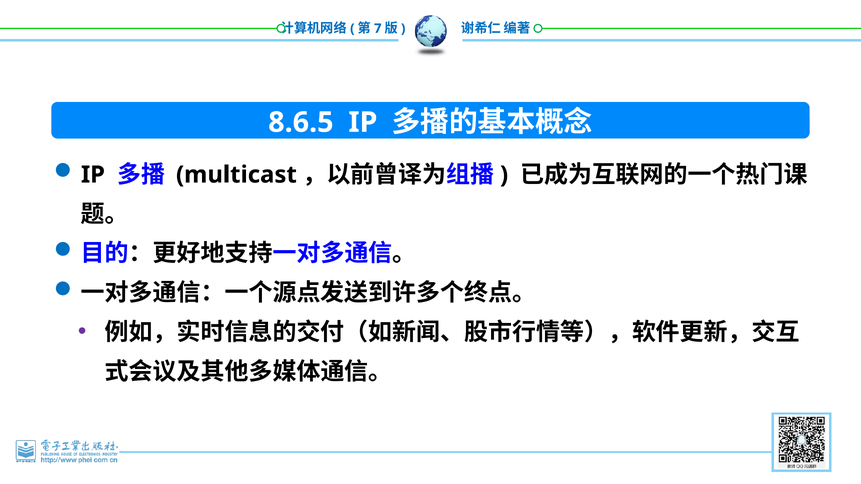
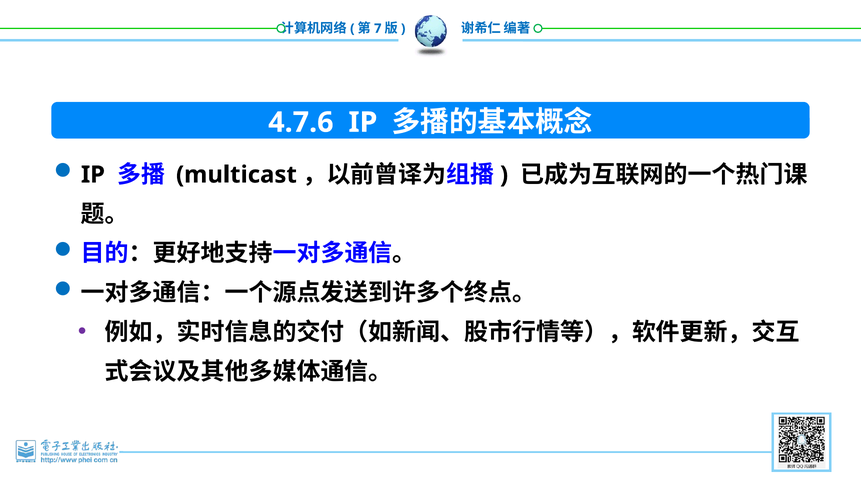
8.6.5: 8.6.5 -> 4.7.6
